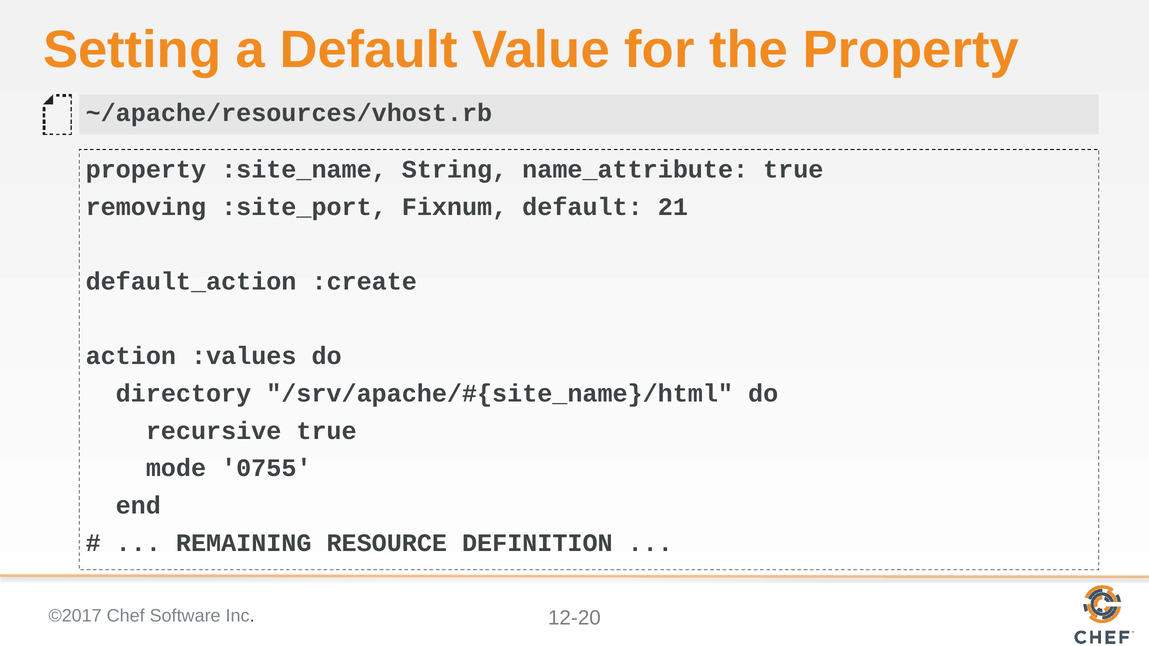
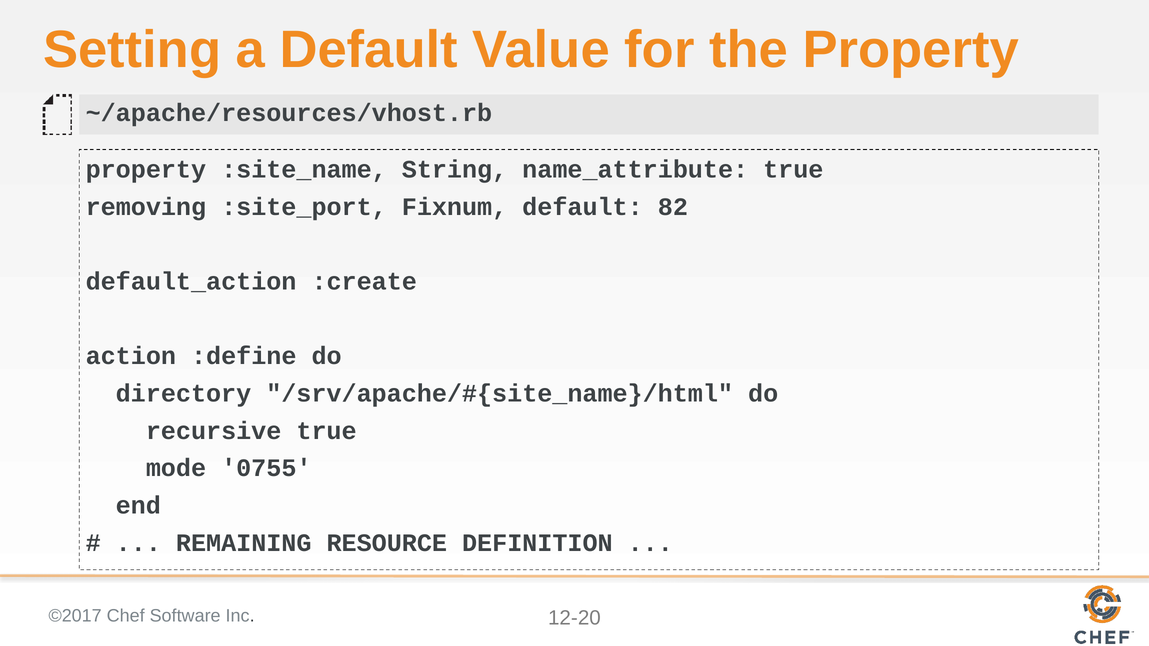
21: 21 -> 82
:values: :values -> :define
